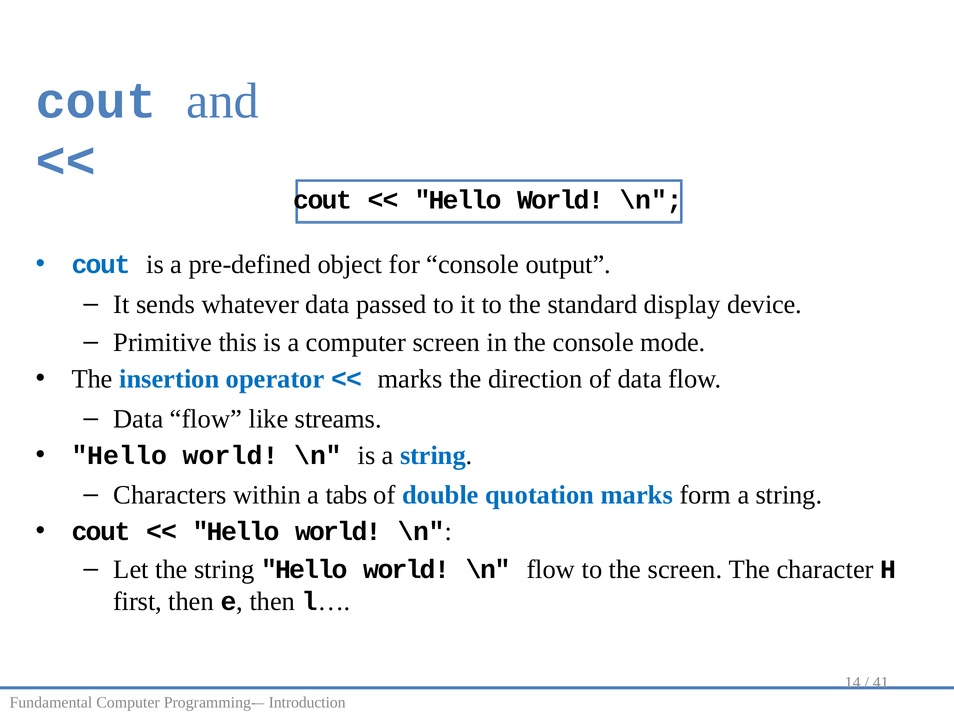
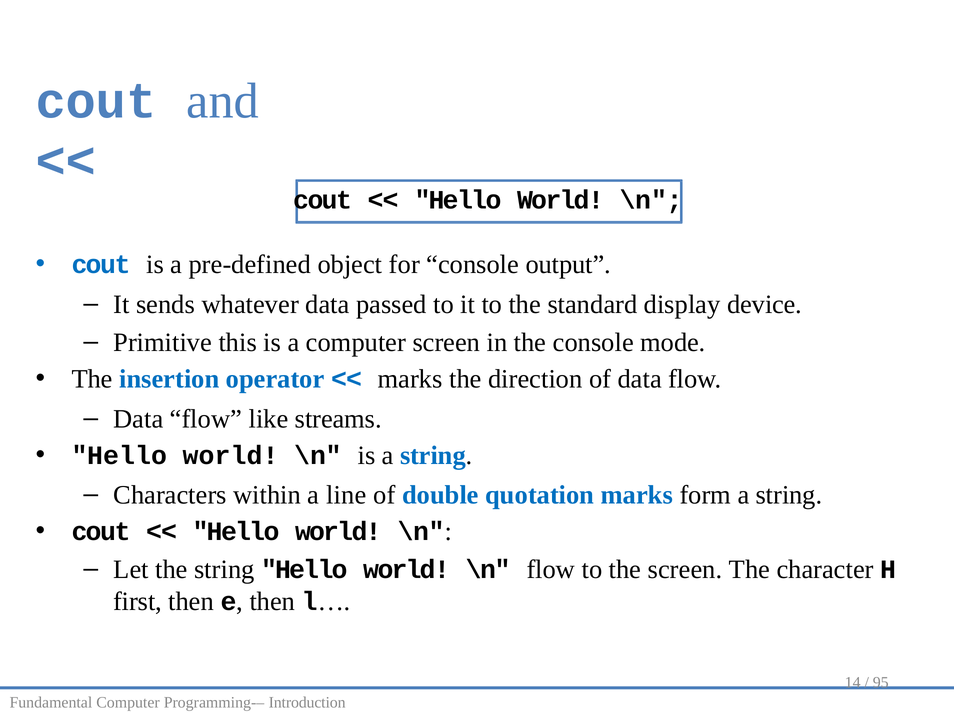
tabs: tabs -> line
41: 41 -> 95
